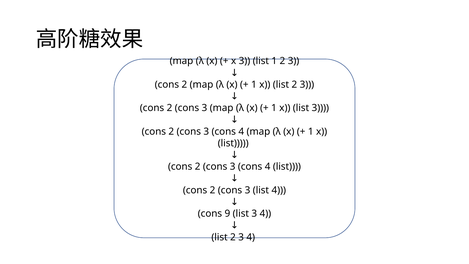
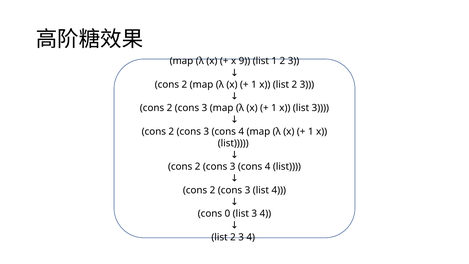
x 3: 3 -> 9
9: 9 -> 0
